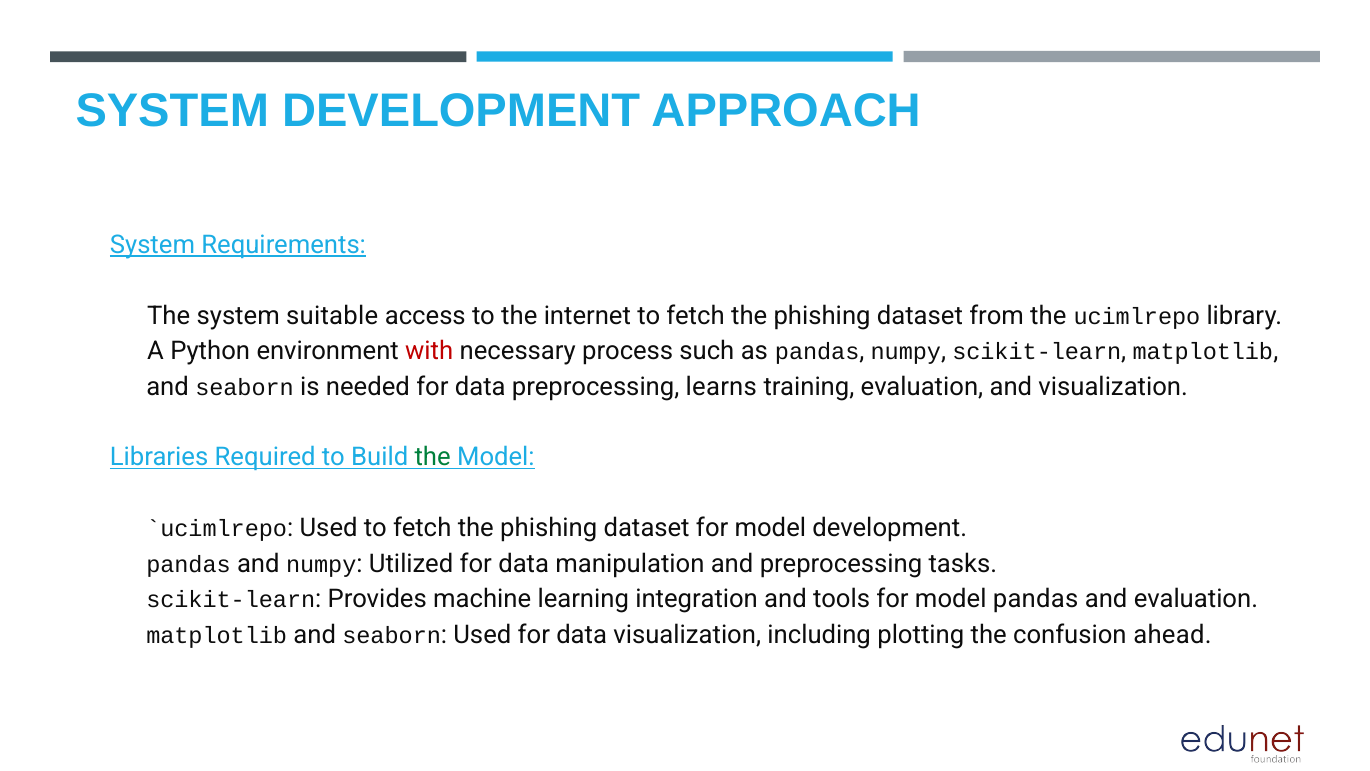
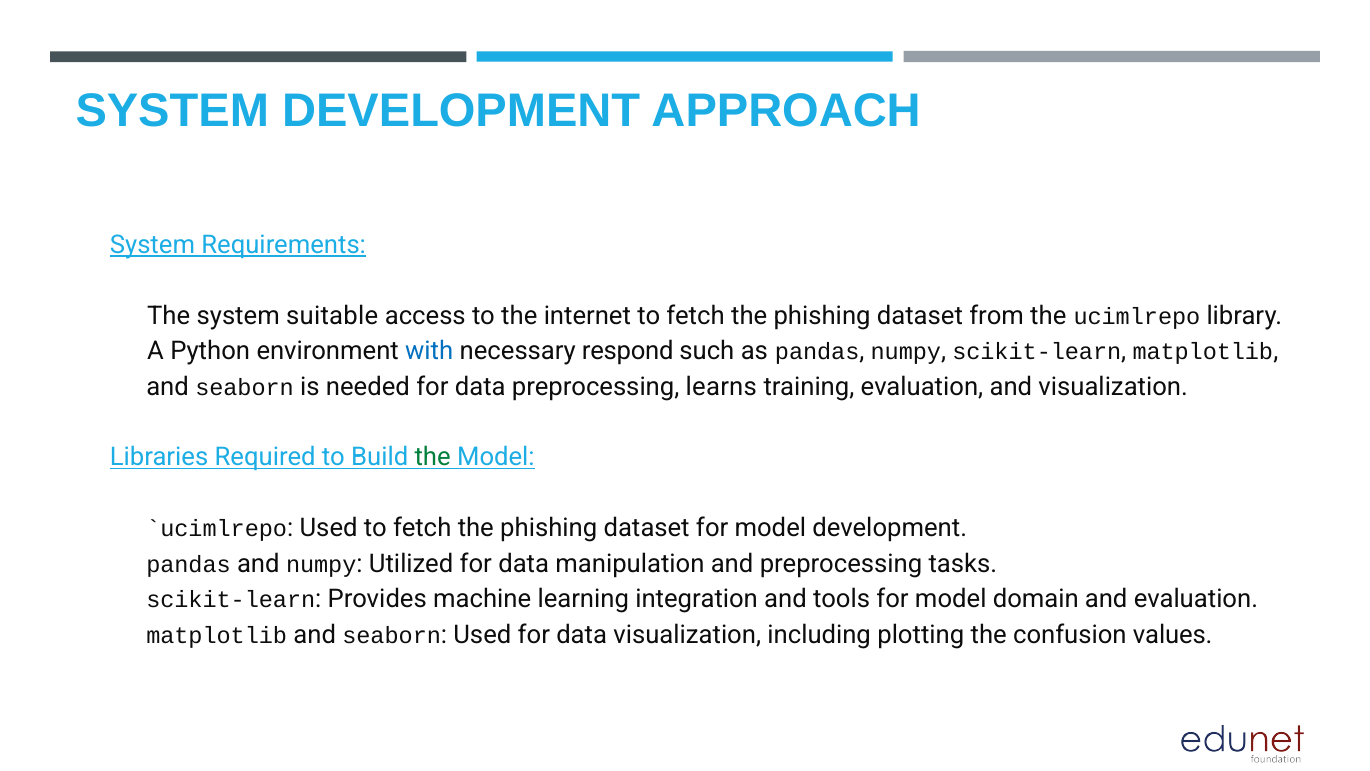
with colour: red -> blue
process: process -> respond
model pandas: pandas -> domain
ahead: ahead -> values
